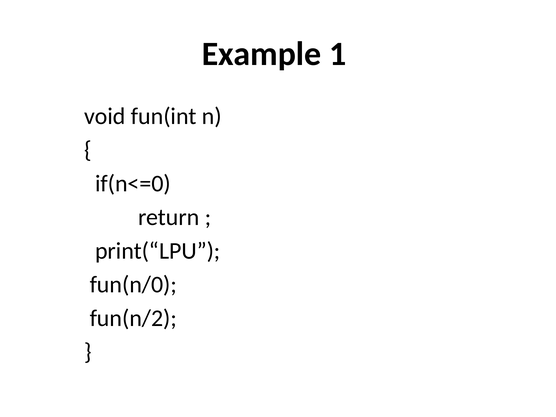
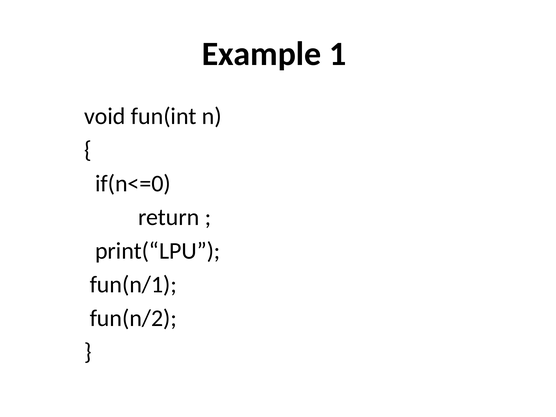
fun(n/0: fun(n/0 -> fun(n/1
